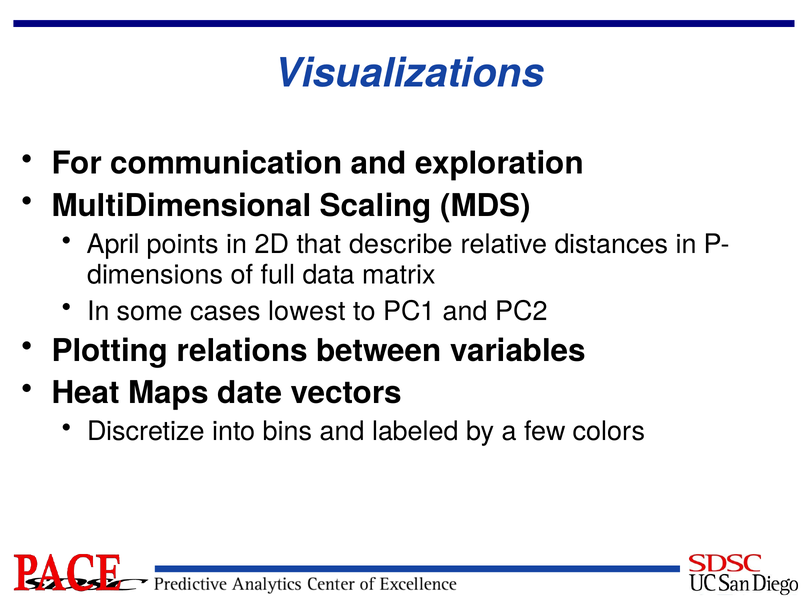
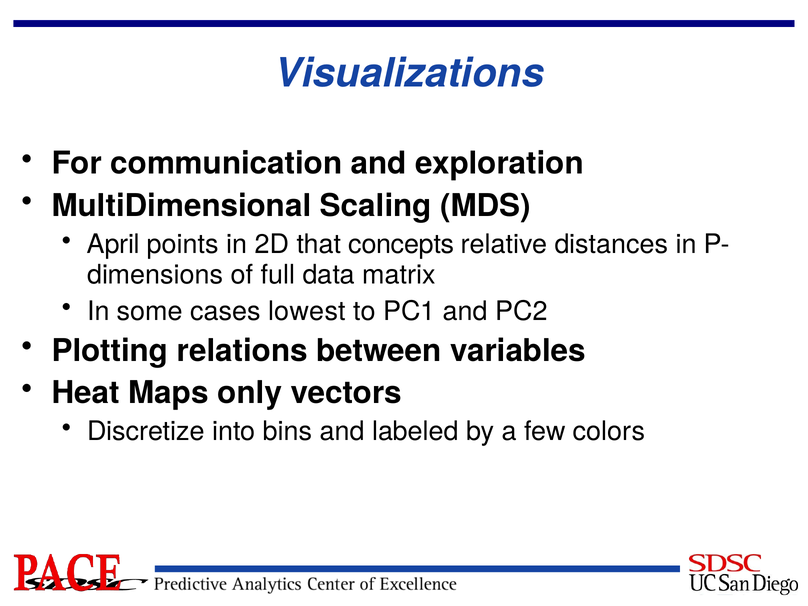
describe: describe -> concepts
date: date -> only
